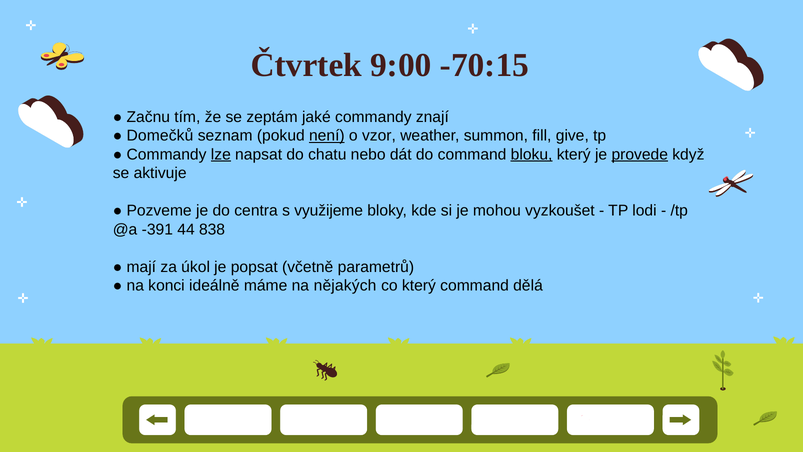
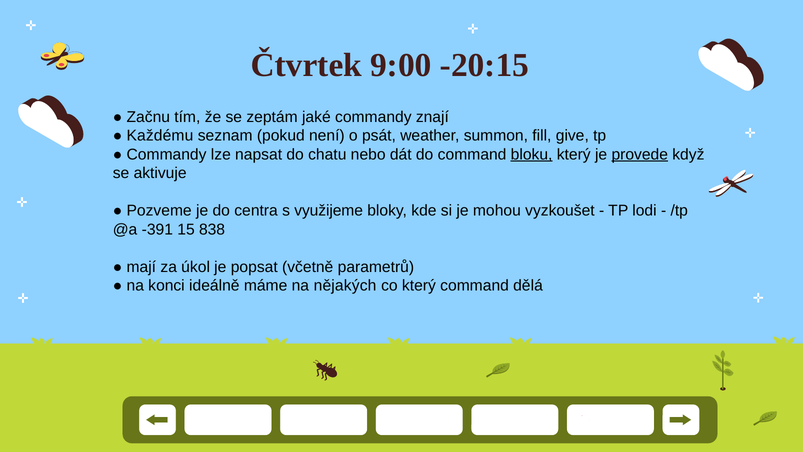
-70:15: -70:15 -> -20:15
Domečků: Domečků -> Každému
není underline: present -> none
vzor: vzor -> psát
lze underline: present -> none
44: 44 -> 15
